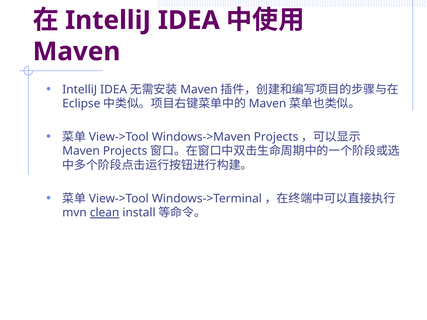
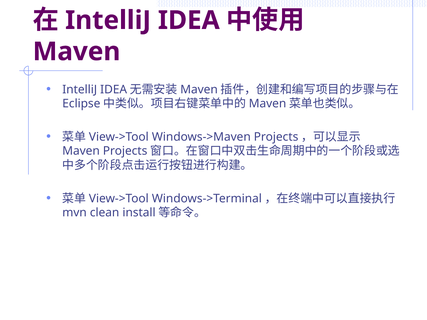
clean underline: present -> none
